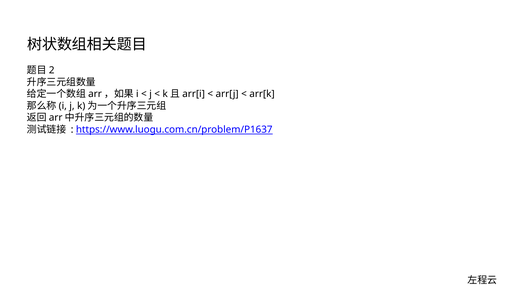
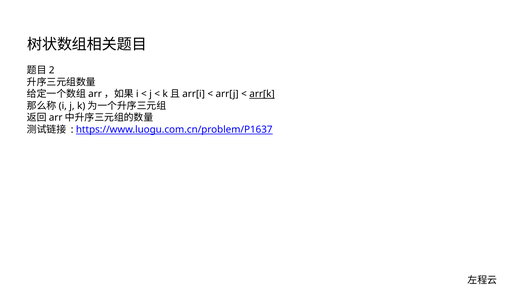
arr[k underline: none -> present
